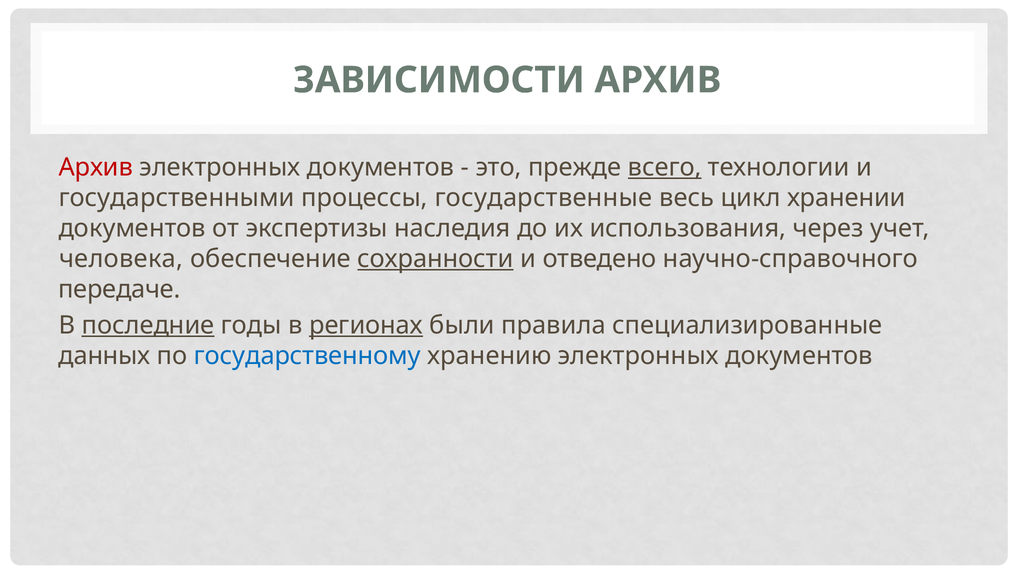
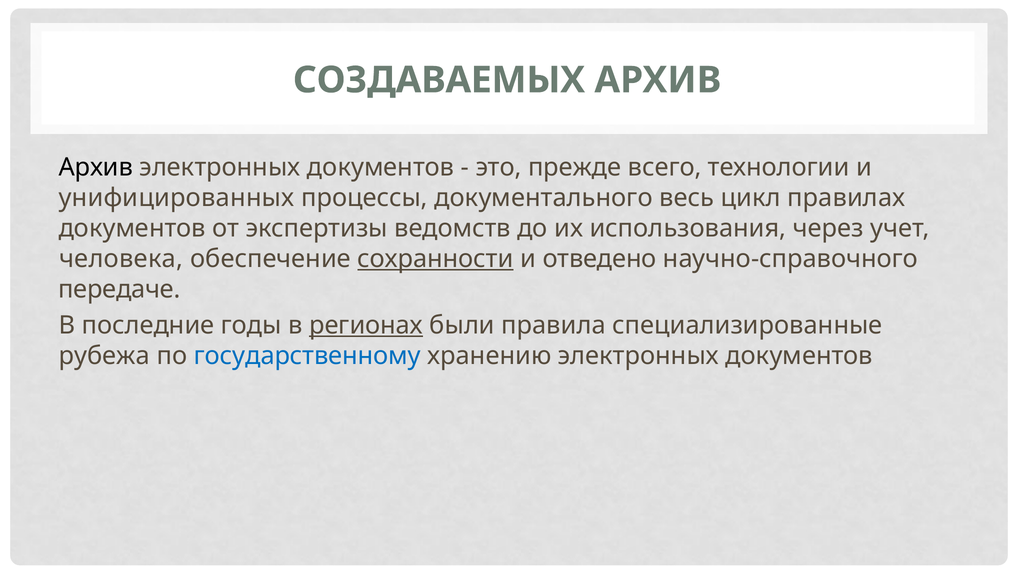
ЗАВИСИМОСТИ: ЗАВИСИМОСТИ -> СОЗДАВАЕМЫХ
Архив at (96, 167) colour: red -> black
всего underline: present -> none
государственными: государственными -> унифицированных
государственные: государственные -> документального
хранении: хранении -> правилах
наследия: наследия -> ведомств
последние underline: present -> none
данных: данных -> рубежа
